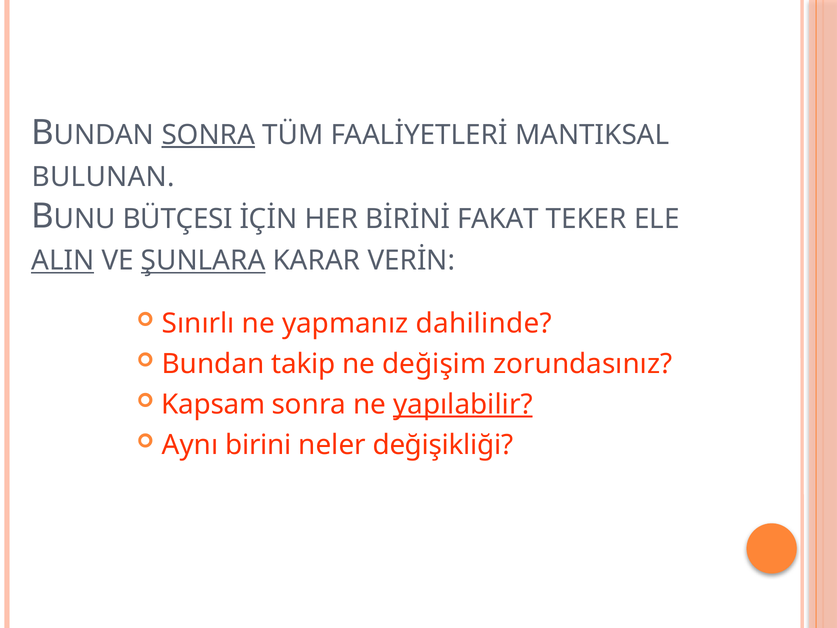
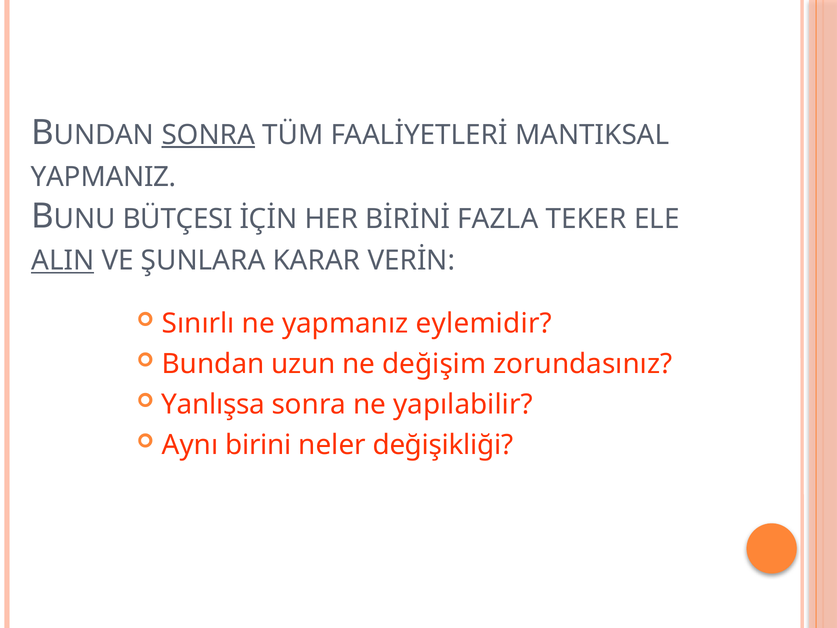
BULUNAN: BULUNAN -> YAPMANIZ
FAKAT: FAKAT -> FAZLA
ŞUNLARA underline: present -> none
dahilinde: dahilinde -> eylemidir
takip: takip -> uzun
Kapsam: Kapsam -> Yanlışsa
yapılabilir underline: present -> none
